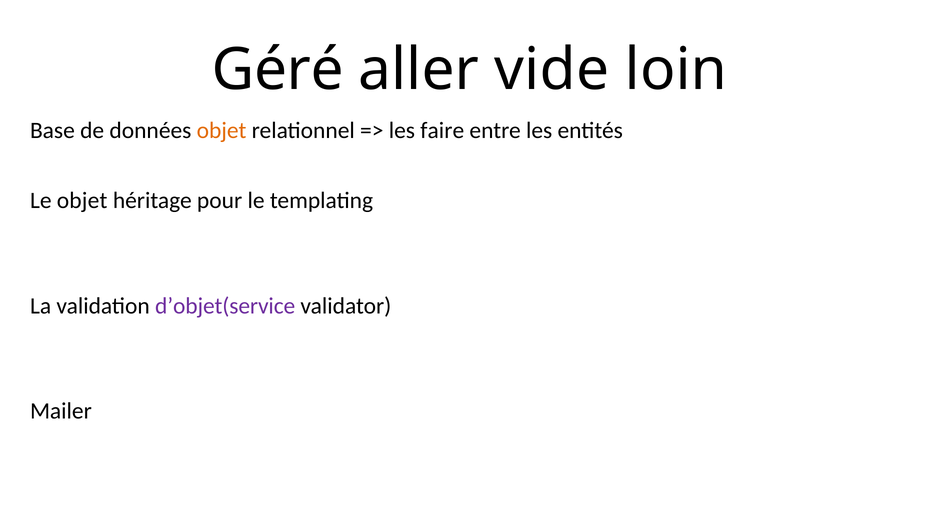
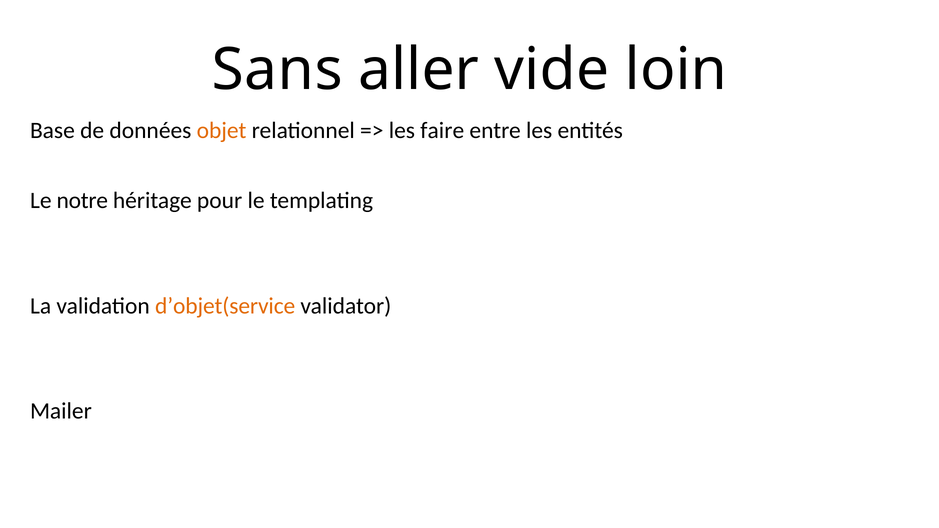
Géré: Géré -> Sans
Le objet: objet -> notre
d’objet(service colour: purple -> orange
